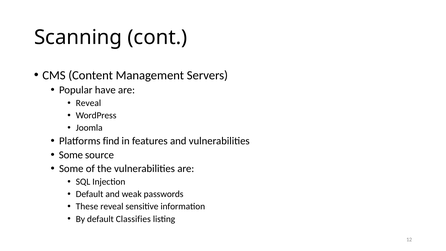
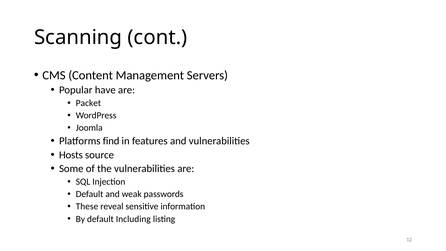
Reveal at (88, 103): Reveal -> Packet
Some at (71, 155): Some -> Hosts
Classifies: Classifies -> Including
